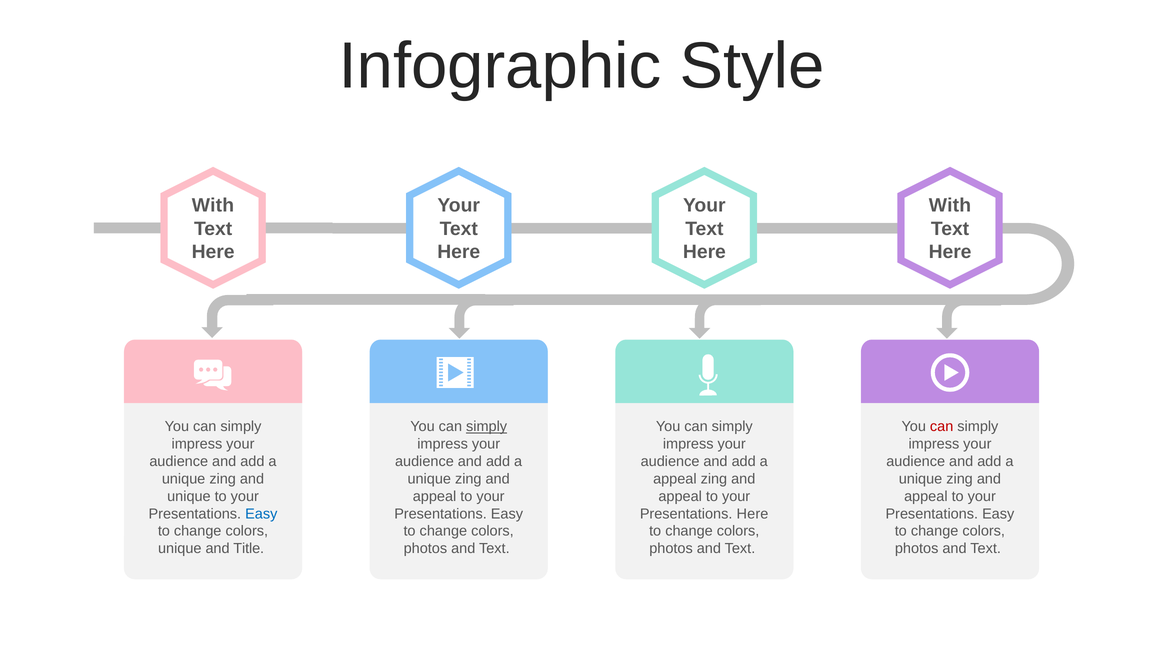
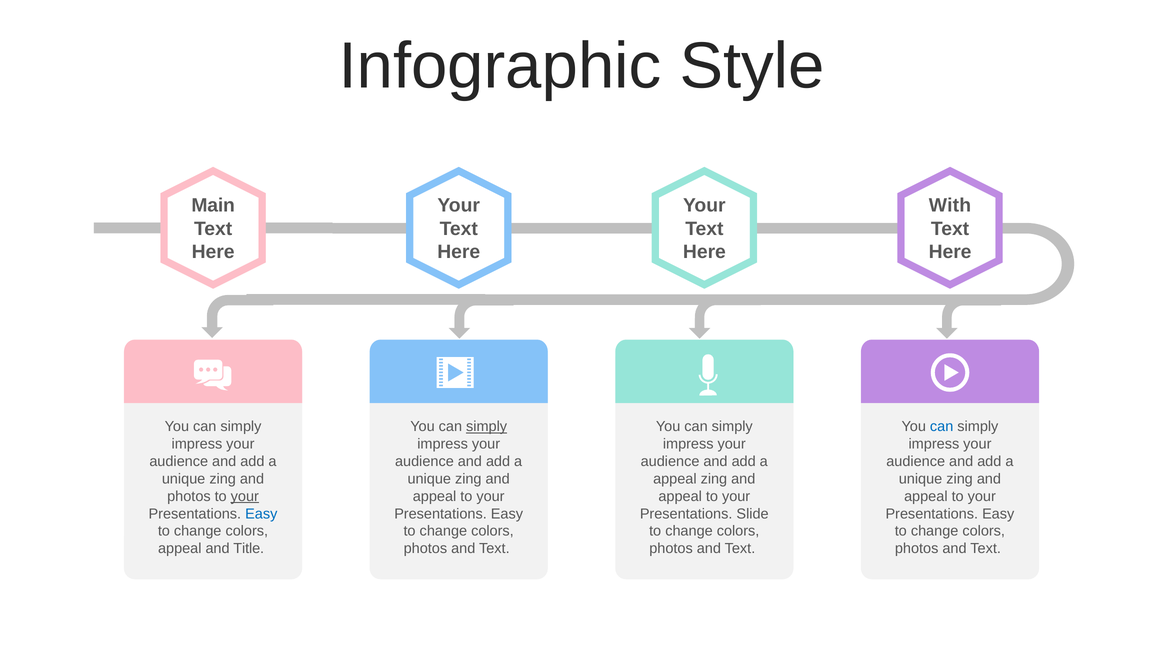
With at (213, 205): With -> Main
can at (942, 427) colour: red -> blue
unique at (189, 496): unique -> photos
your at (245, 496) underline: none -> present
Presentations Here: Here -> Slide
unique at (180, 549): unique -> appeal
